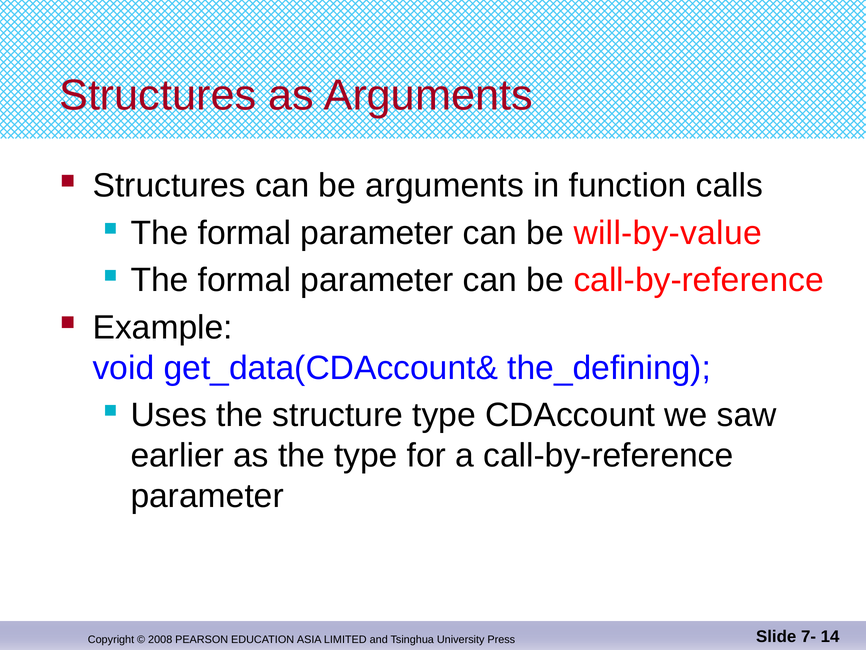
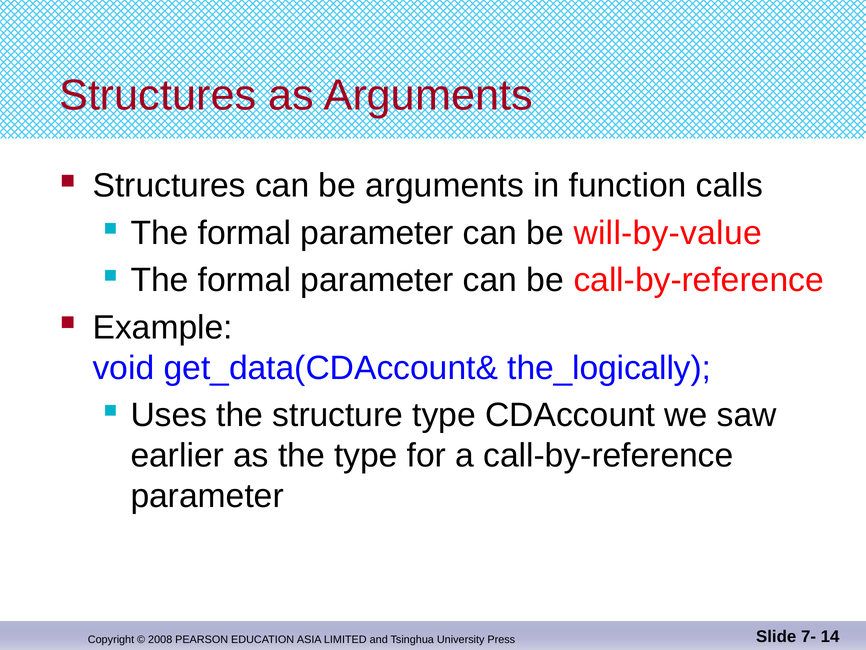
the_defining: the_defining -> the_logically
